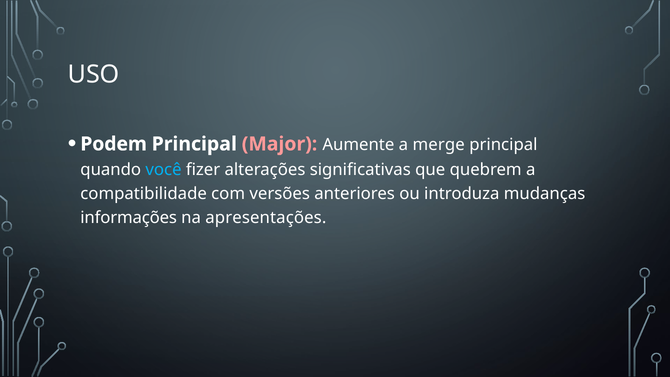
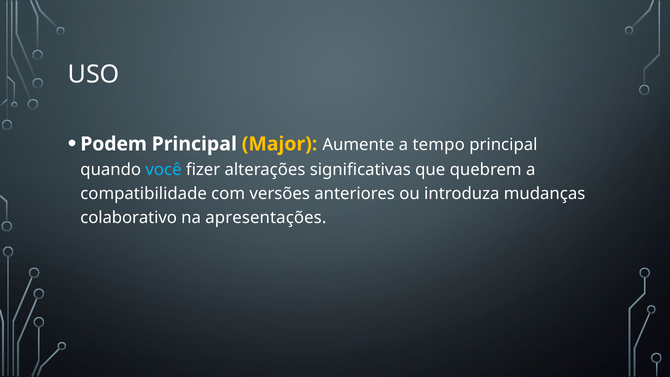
Major colour: pink -> yellow
merge: merge -> tempo
informações: informações -> colaborativo
